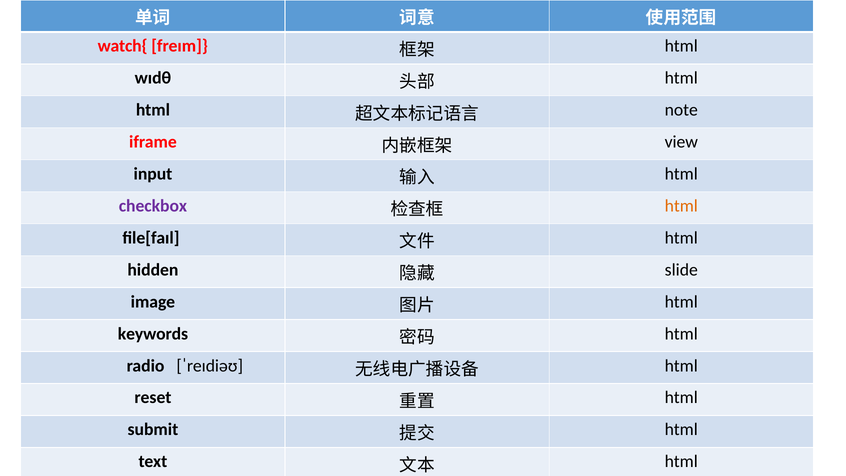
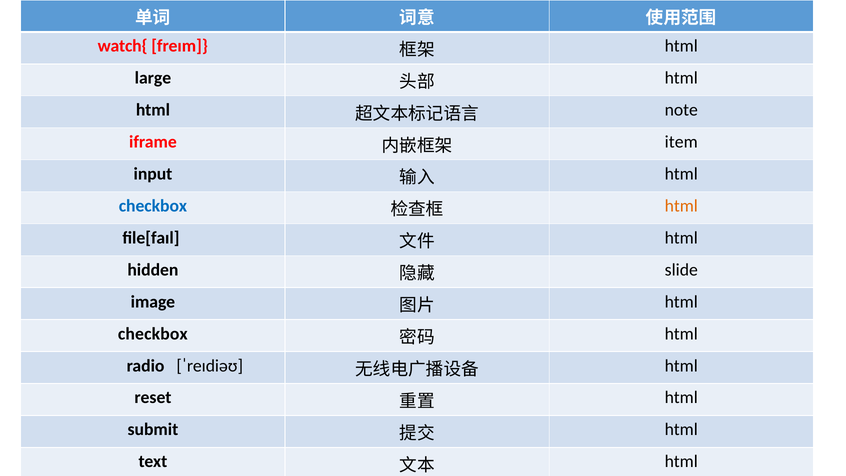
wɪdθ: wɪdθ -> large
view: view -> item
checkbox at (153, 206) colour: purple -> blue
keywords at (153, 334): keywords -> checkbox
